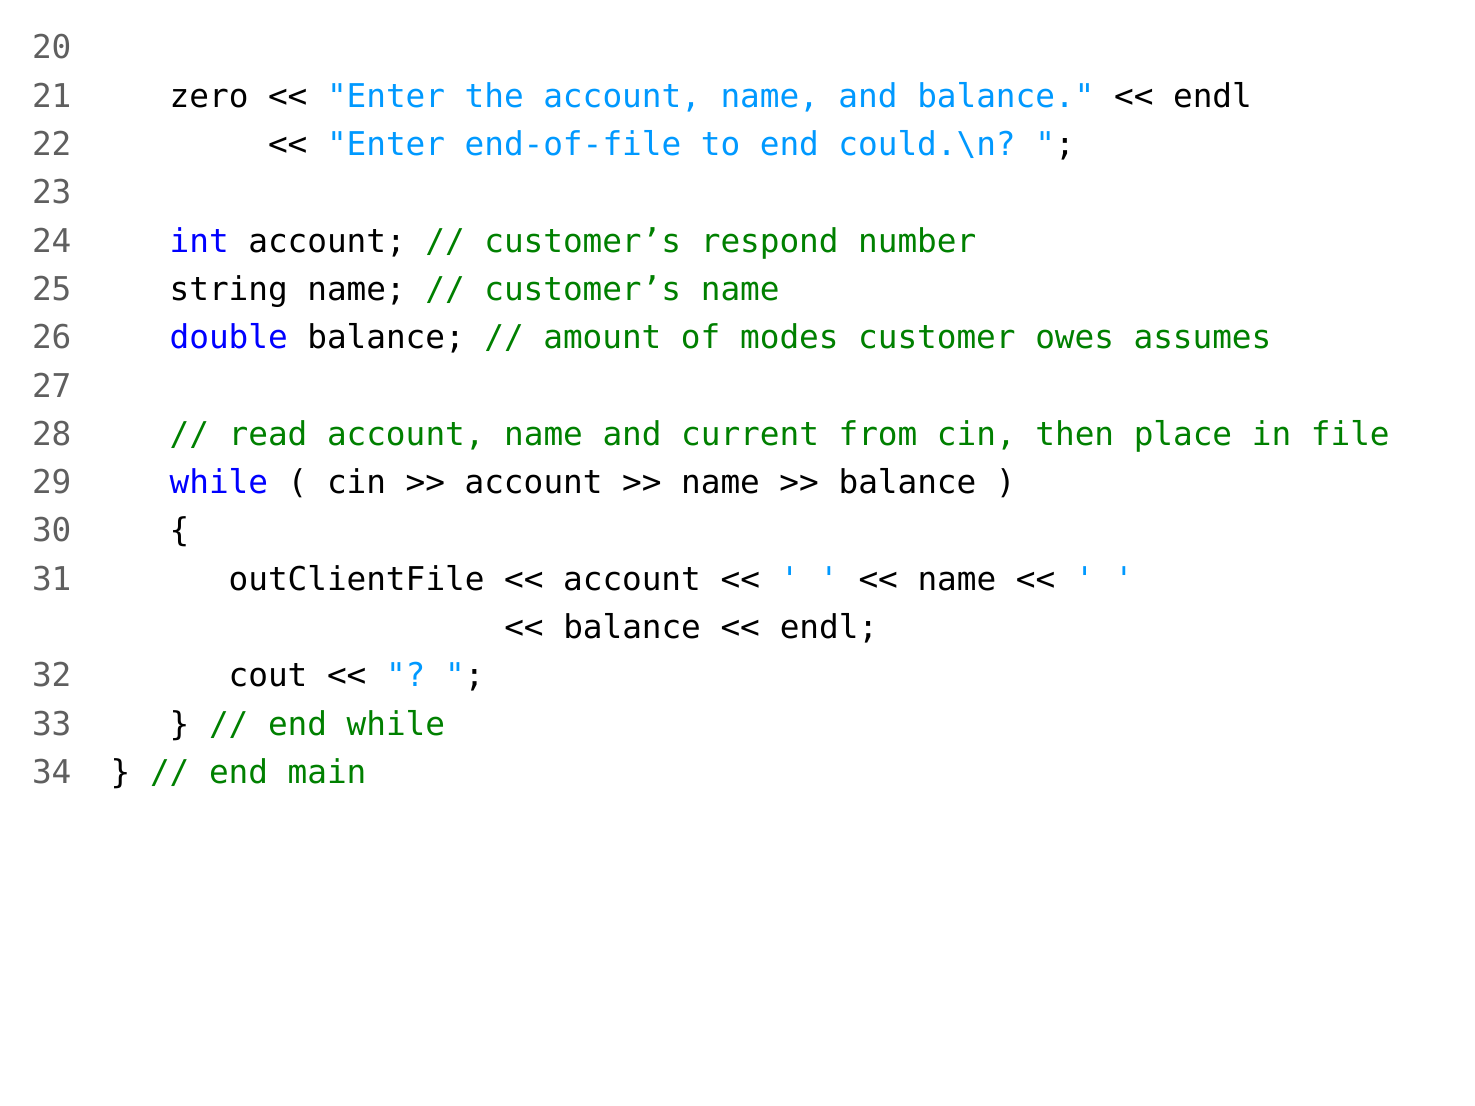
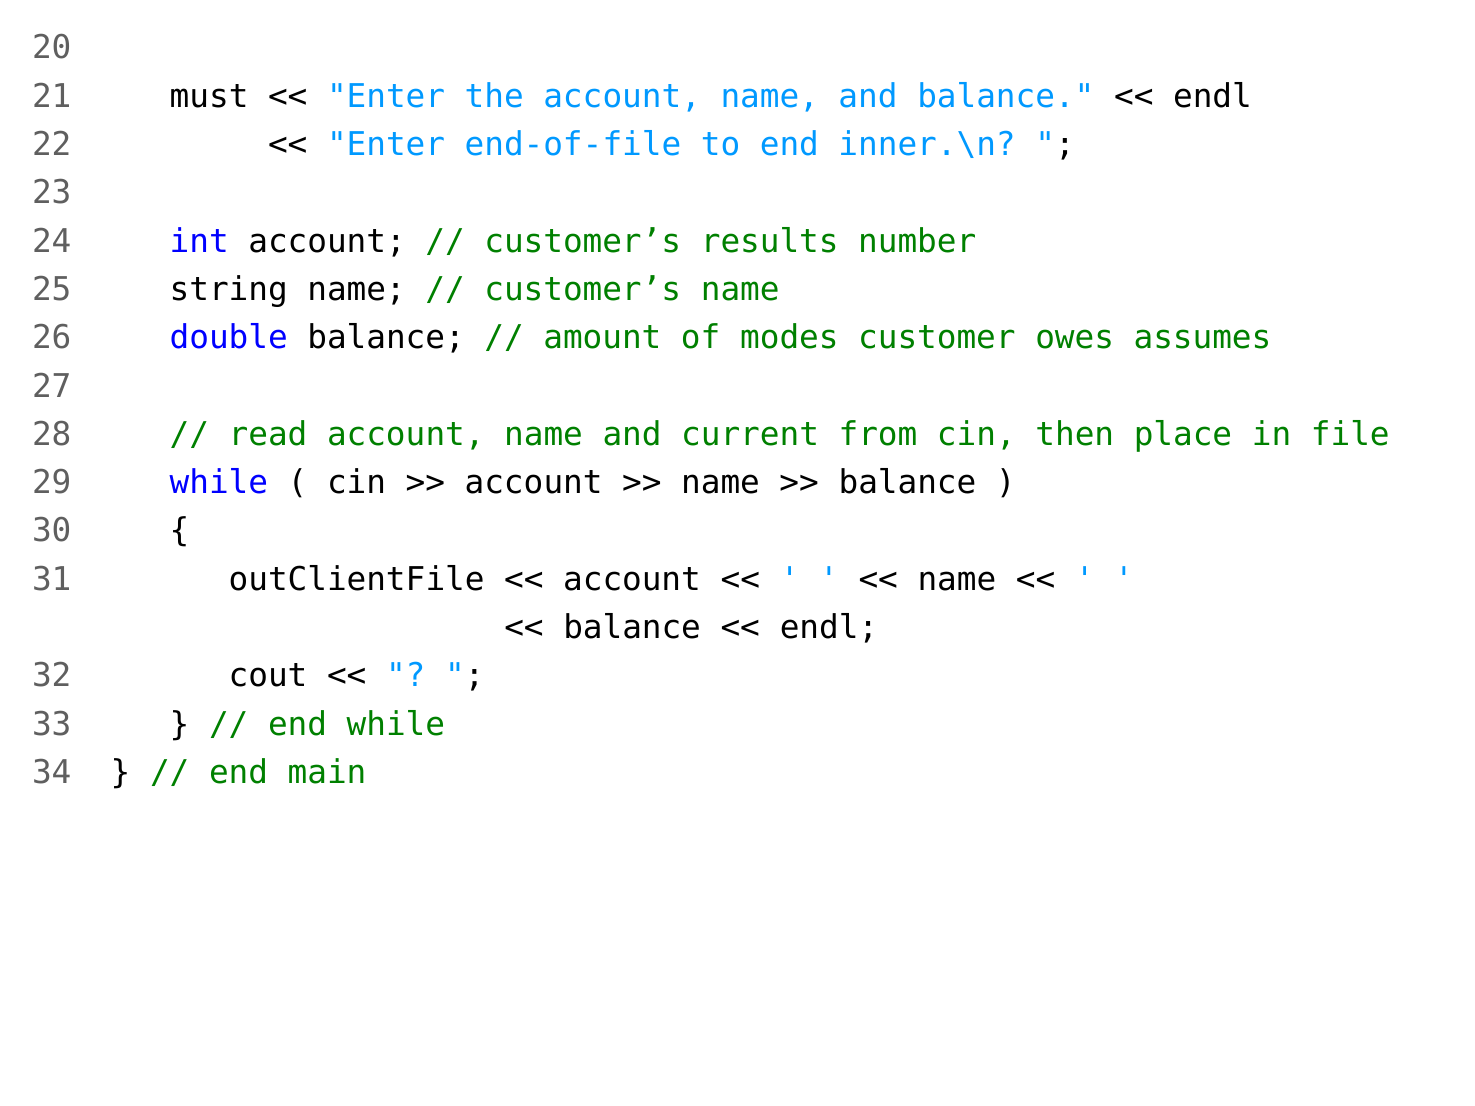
zero: zero -> must
could.\n: could.\n -> inner.\n
respond: respond -> results
